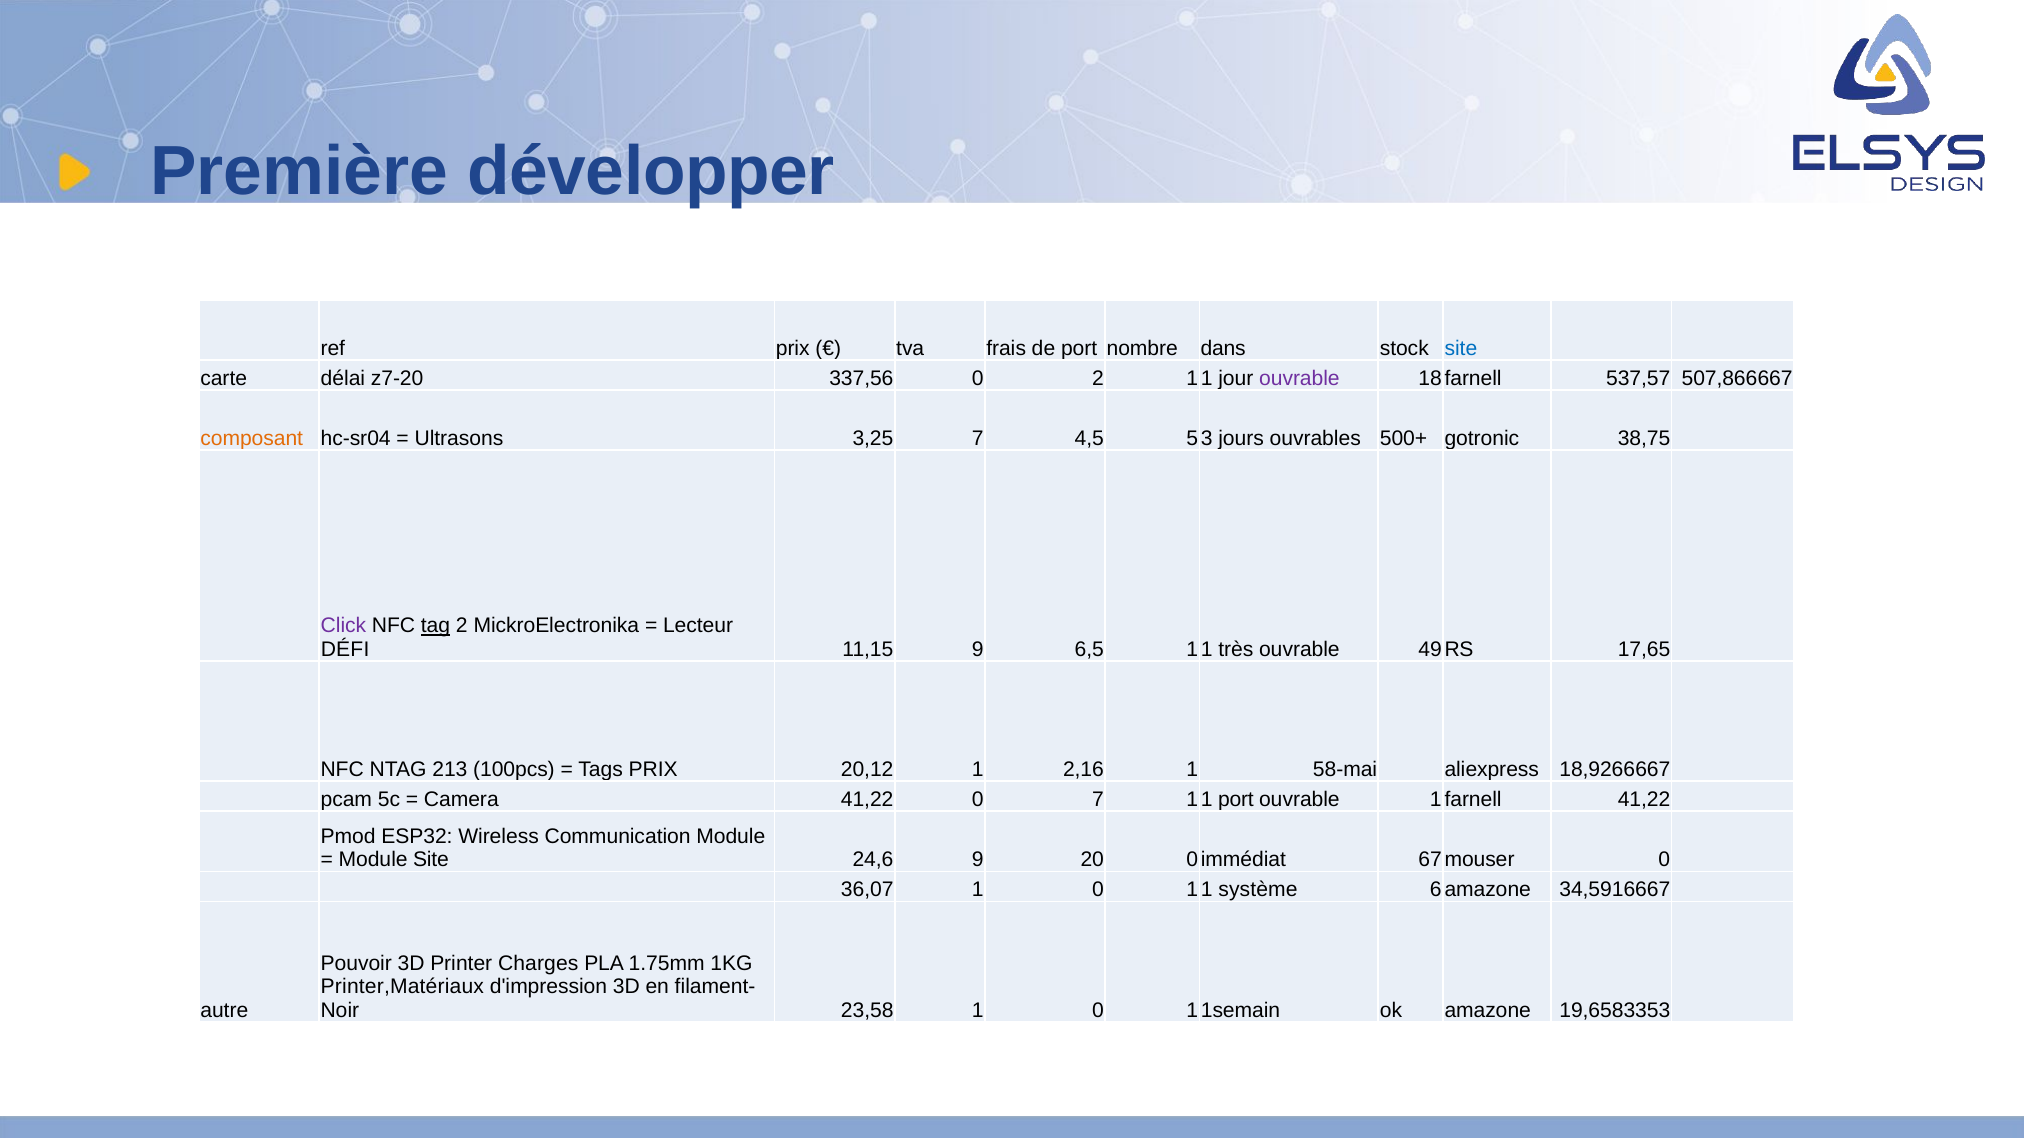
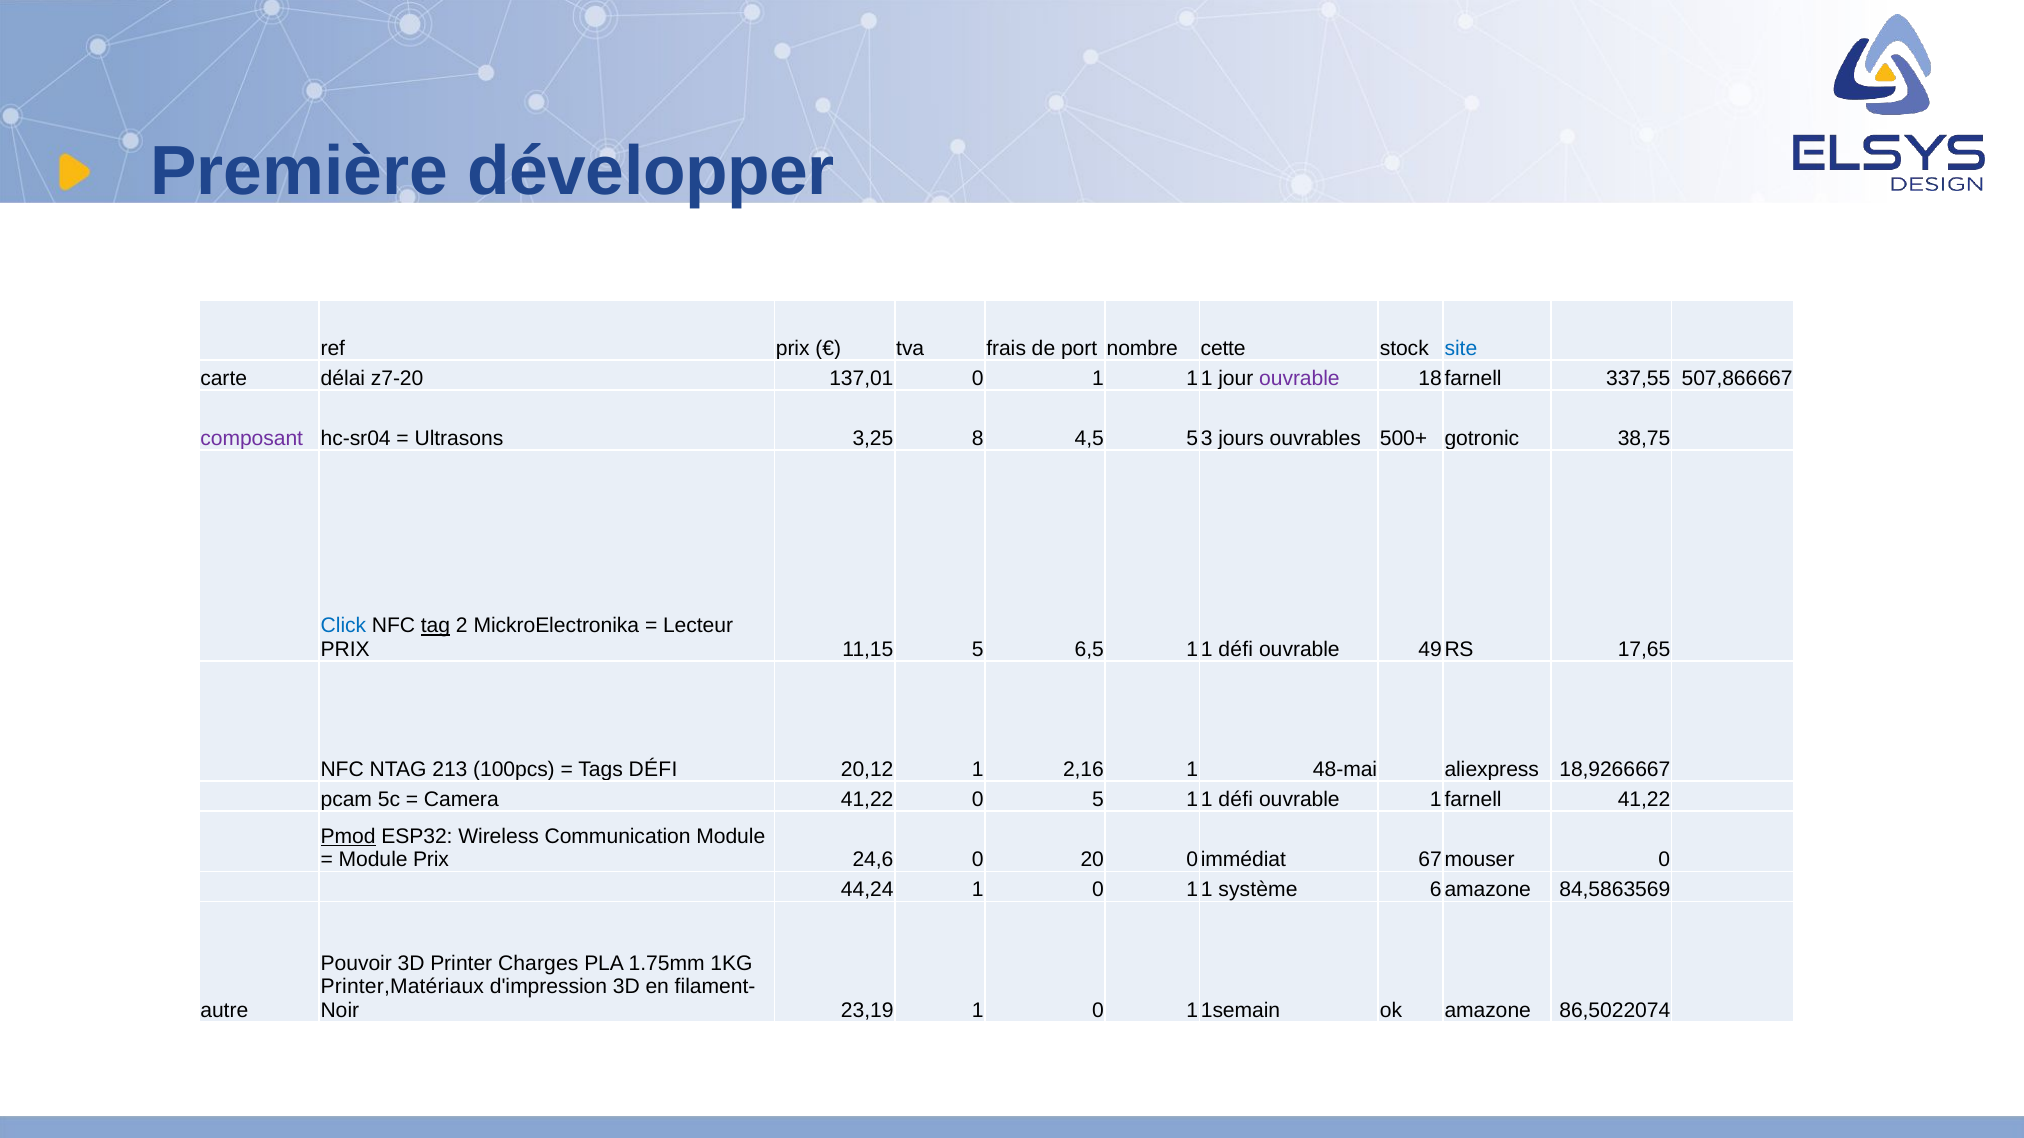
dans: dans -> cette
337,56: 337,56 -> 137,01
0 2: 2 -> 1
537,57: 537,57 -> 337,55
composant colour: orange -> purple
3,25 7: 7 -> 8
Click colour: purple -> blue
DÉFI at (345, 650): DÉFI -> PRIX
11,15 9: 9 -> 5
très at (1236, 650): très -> défi
Tags PRIX: PRIX -> DÉFI
58-mai: 58-mai -> 48-mai
0 7: 7 -> 5
port at (1236, 800): port -> défi
Pmod underline: none -> present
Module Site: Site -> Prix
24,6 9: 9 -> 0
36,07: 36,07 -> 44,24
34,5916667: 34,5916667 -> 84,5863569
23,58: 23,58 -> 23,19
19,6583353: 19,6583353 -> 86,5022074
